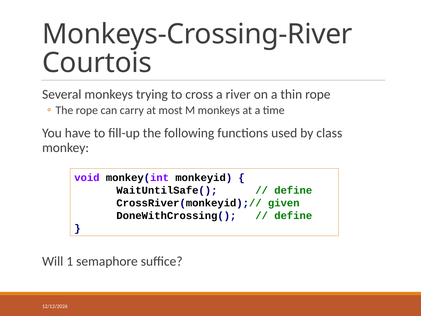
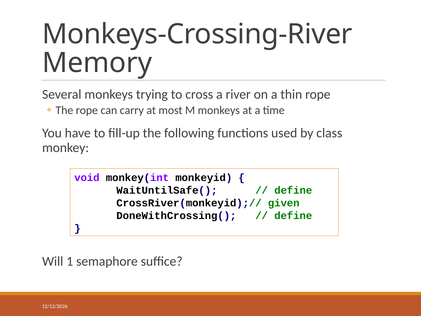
Courtois: Courtois -> Memory
